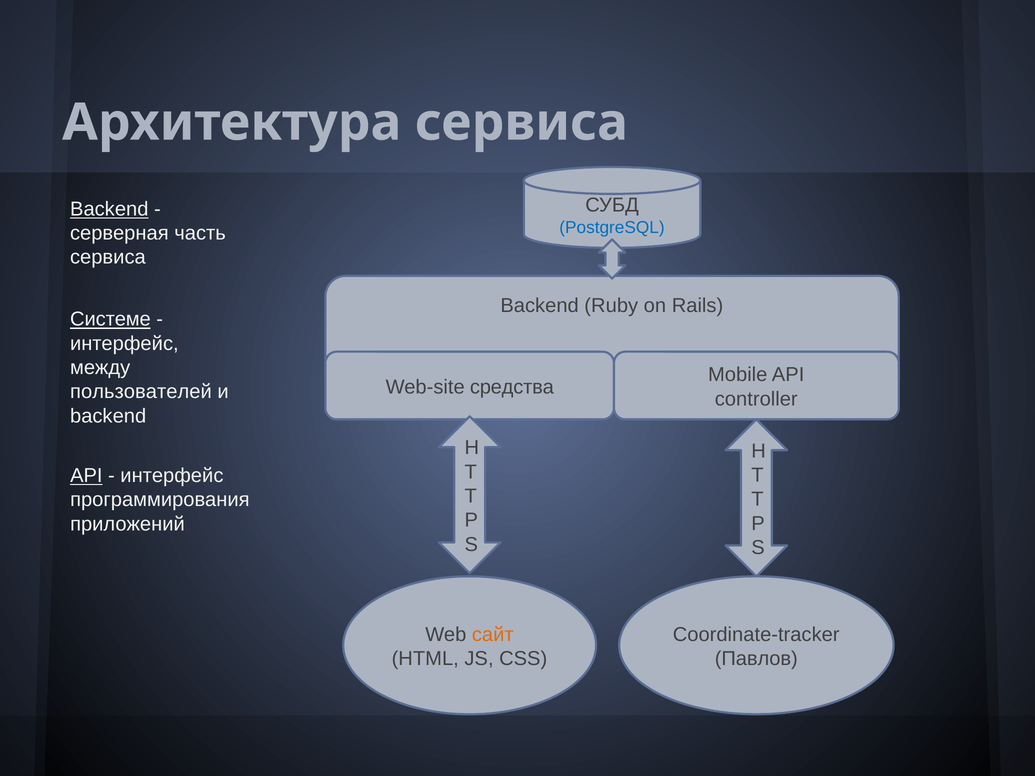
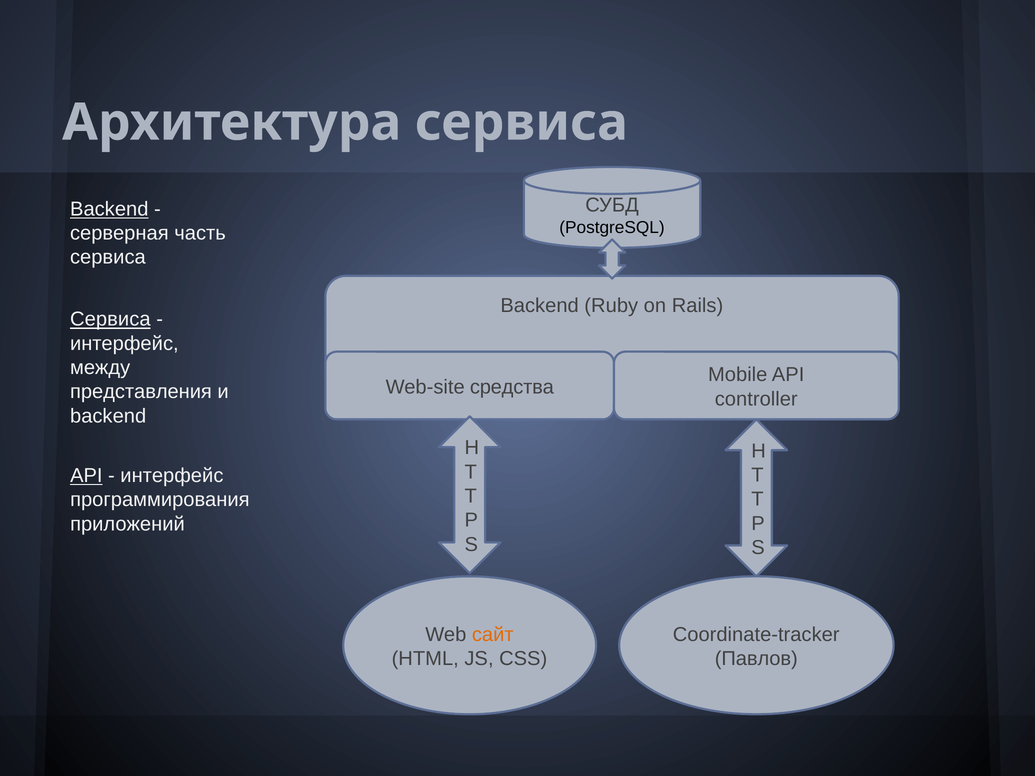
PostgreSQL colour: blue -> black
Системе at (110, 319): Системе -> Сервиса
пользователей: пользователей -> представления
